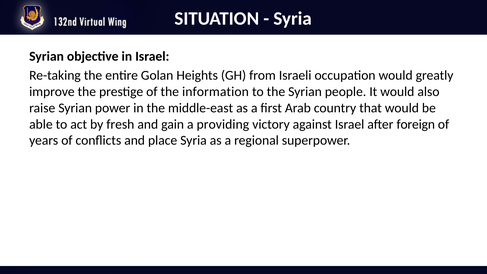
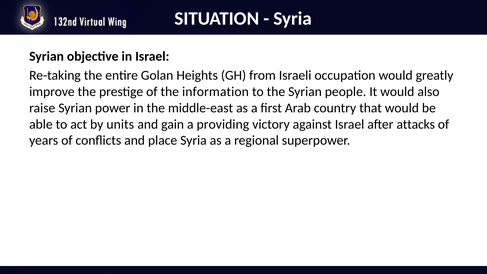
fresh: fresh -> units
foreign: foreign -> attacks
